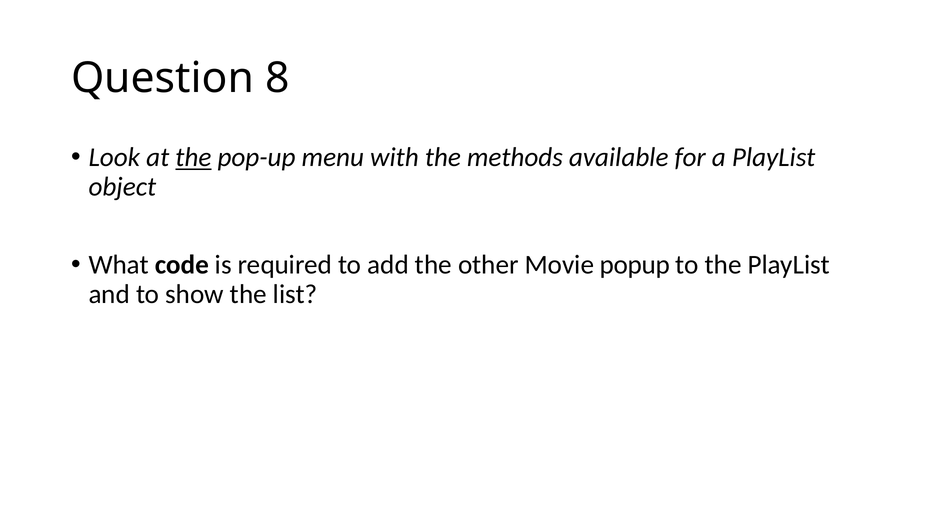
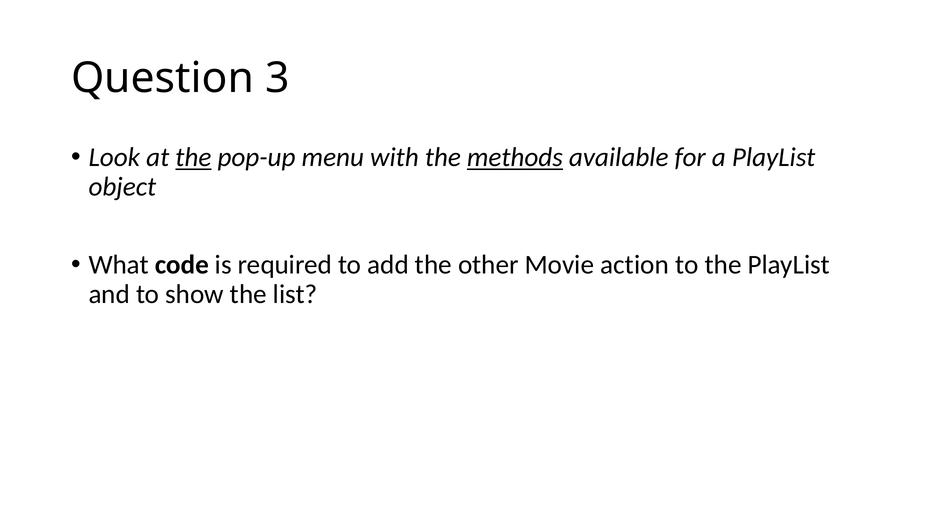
8: 8 -> 3
methods underline: none -> present
popup: popup -> action
